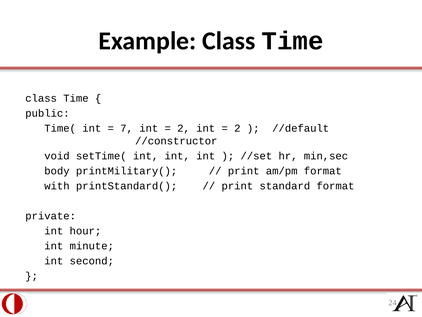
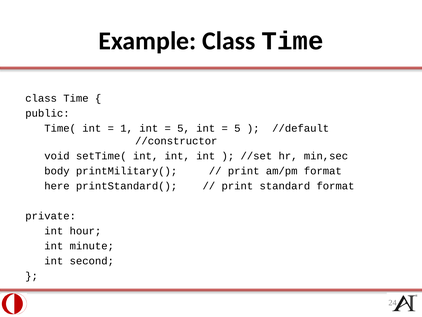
7: 7 -> 1
2 at (184, 128): 2 -> 5
2 at (237, 128): 2 -> 5
with: with -> here
